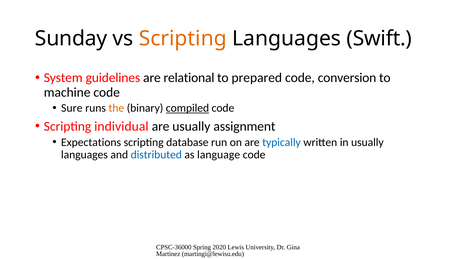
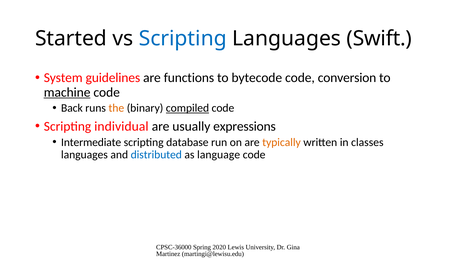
Sunday: Sunday -> Started
Scripting at (183, 39) colour: orange -> blue
relational: relational -> functions
prepared: prepared -> bytecode
machine underline: none -> present
Sure: Sure -> Back
assignment: assignment -> expressions
Expectations: Expectations -> Intermediate
typically colour: blue -> orange
in usually: usually -> classes
